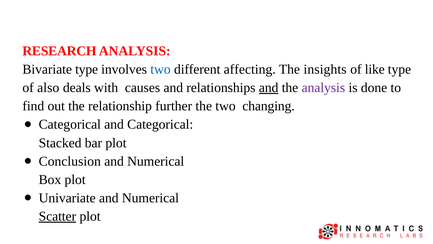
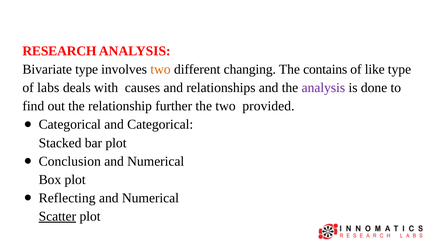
two at (161, 69) colour: blue -> orange
affecting: affecting -> changing
insights: insights -> contains
also: also -> labs
and at (269, 88) underline: present -> none
changing: changing -> provided
Univariate: Univariate -> Reflecting
